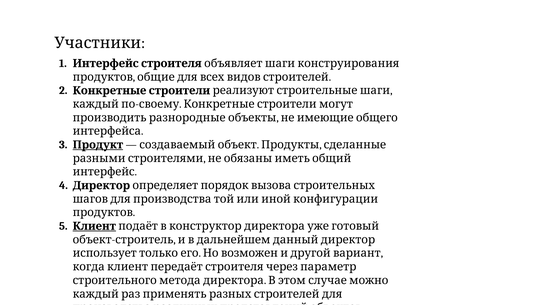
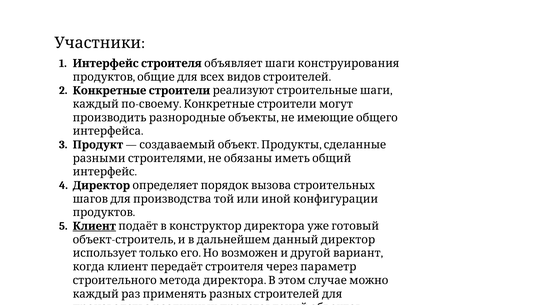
Продукт underline: present -> none
